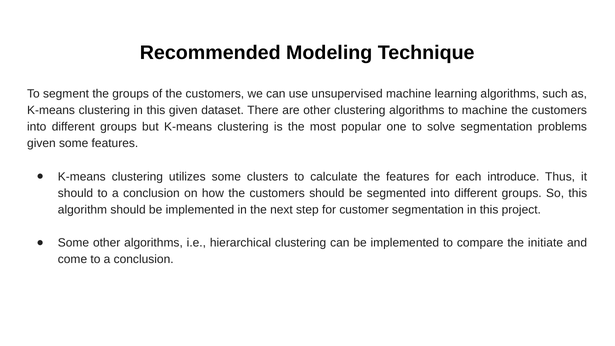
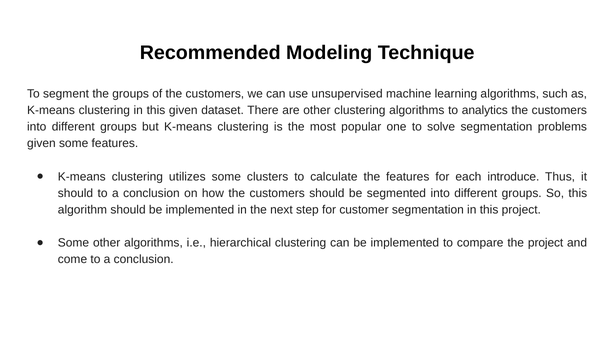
to machine: machine -> analytics
the initiate: initiate -> project
